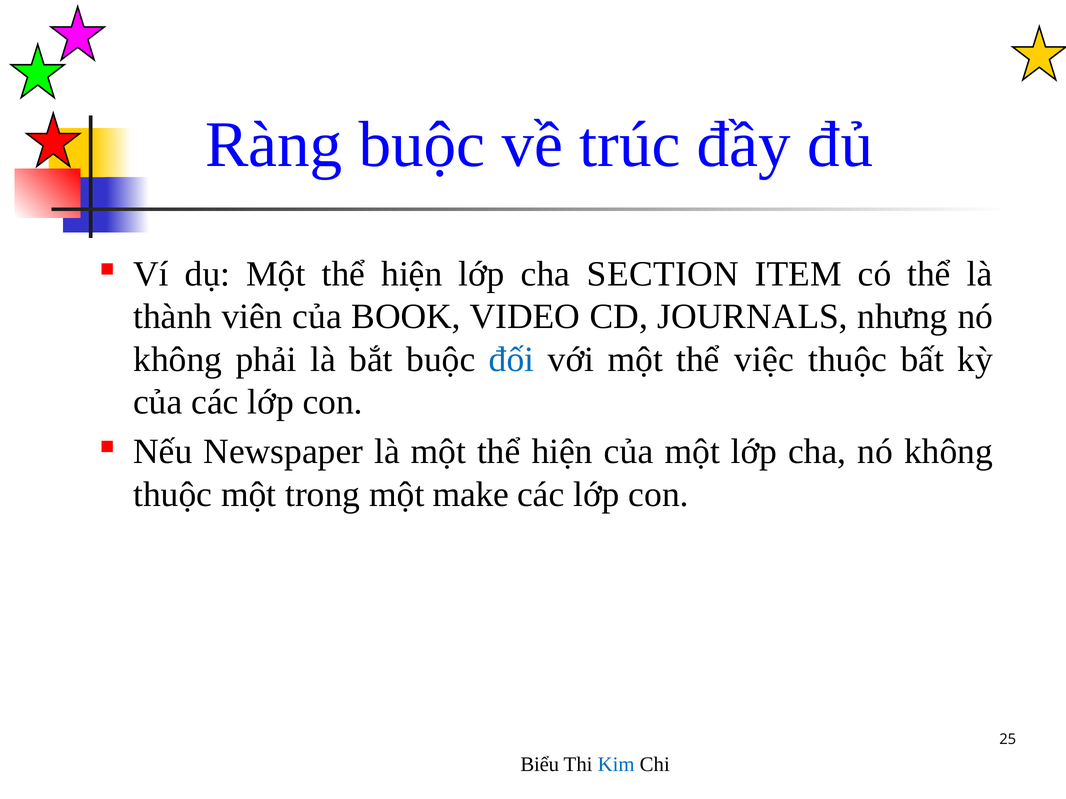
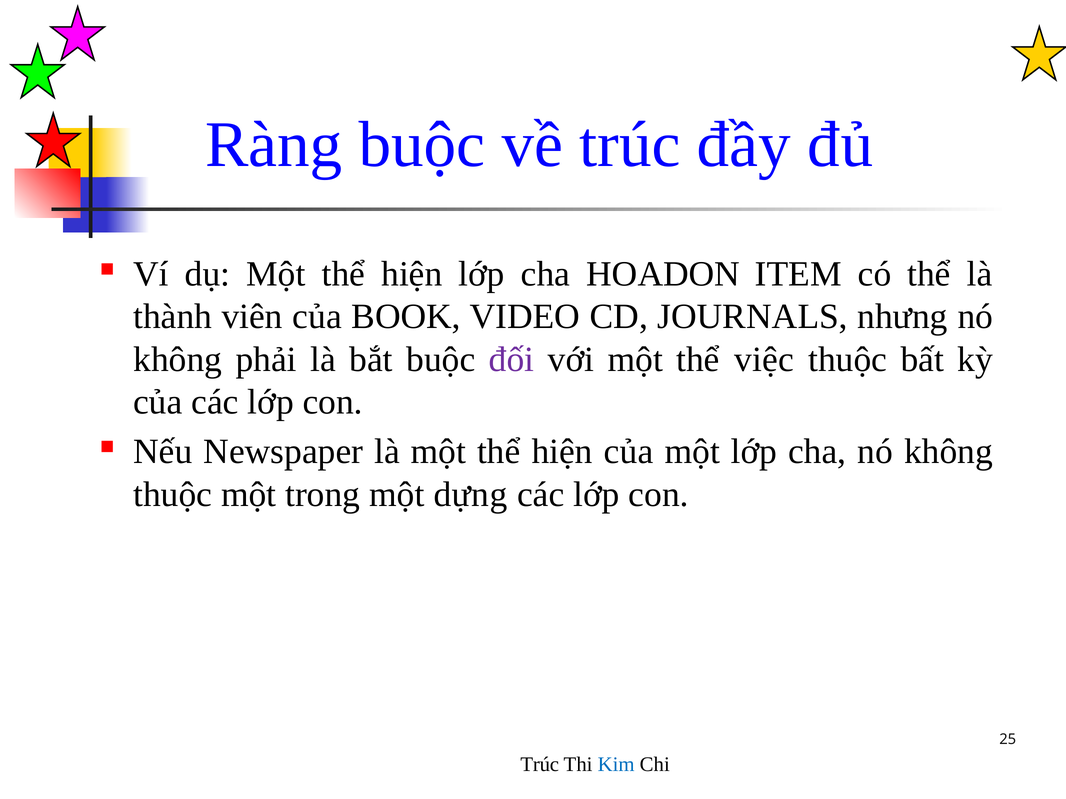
SECTION: SECTION -> HOADON
đối colour: blue -> purple
make: make -> dựng
Biểu at (540, 765): Biểu -> Trúc
